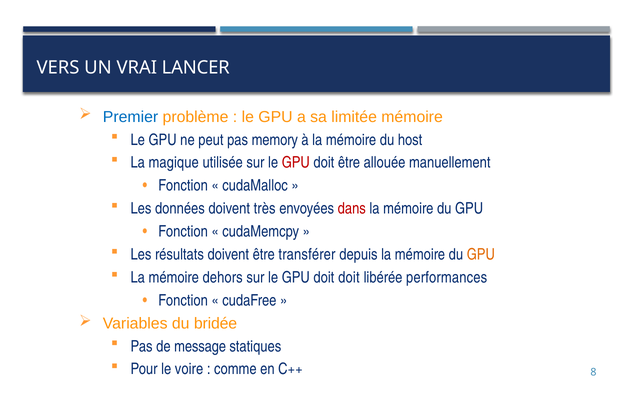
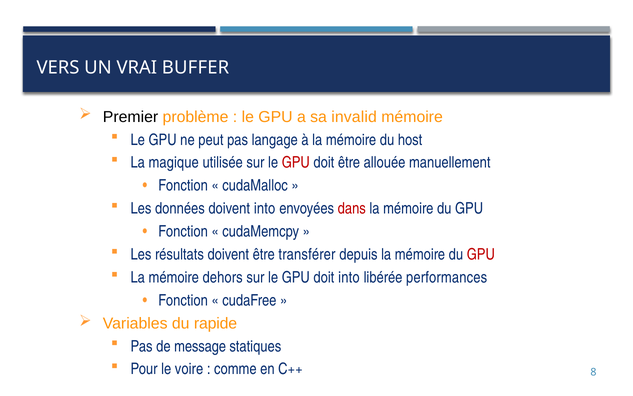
LANCER: LANCER -> BUFFER
Premier colour: blue -> black
limitée: limitée -> invalid
memory: memory -> langage
doivent très: très -> into
GPU at (481, 254) colour: orange -> red
doit doit: doit -> into
bridée: bridée -> rapide
